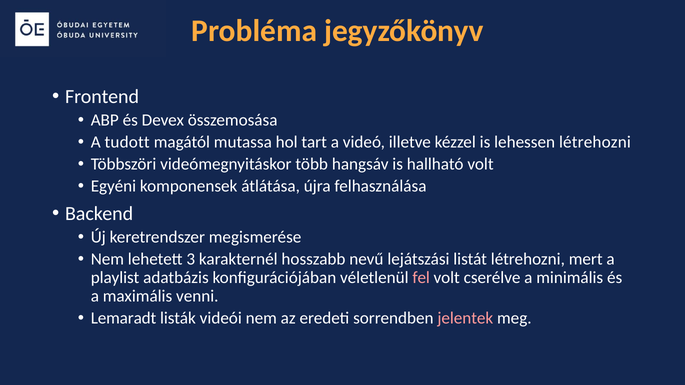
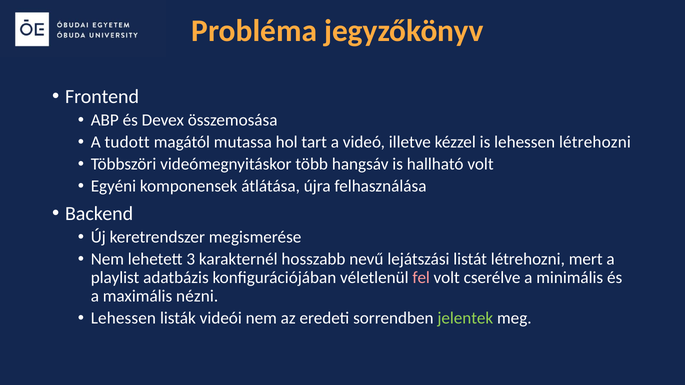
venni: venni -> nézni
Lemaradt at (124, 318): Lemaradt -> Lehessen
jelentek colour: pink -> light green
